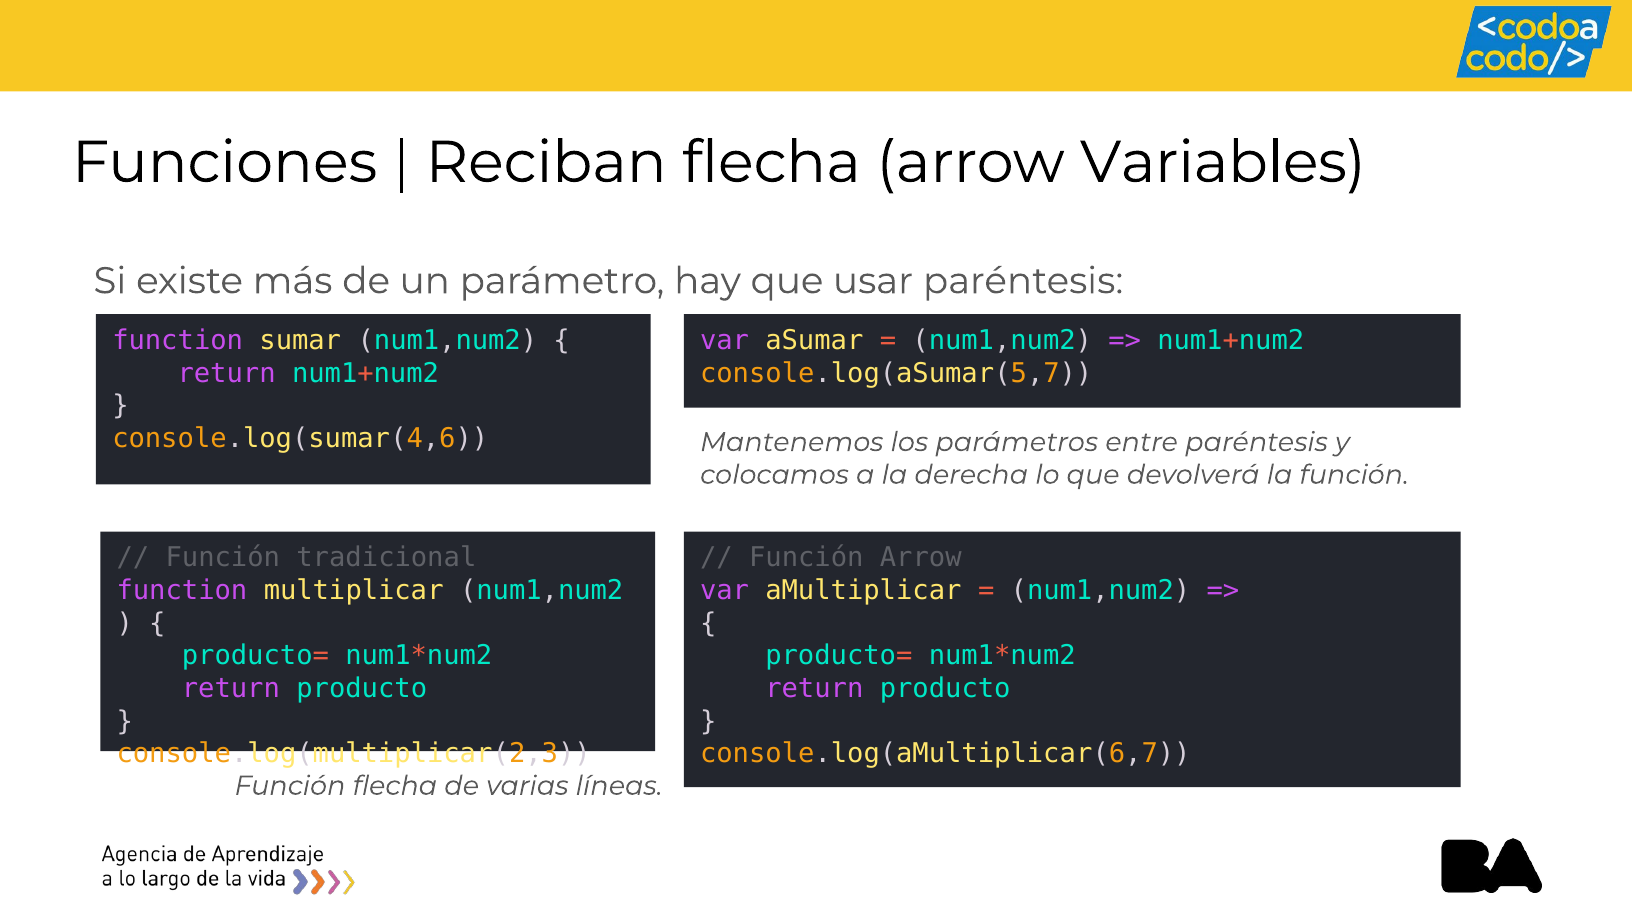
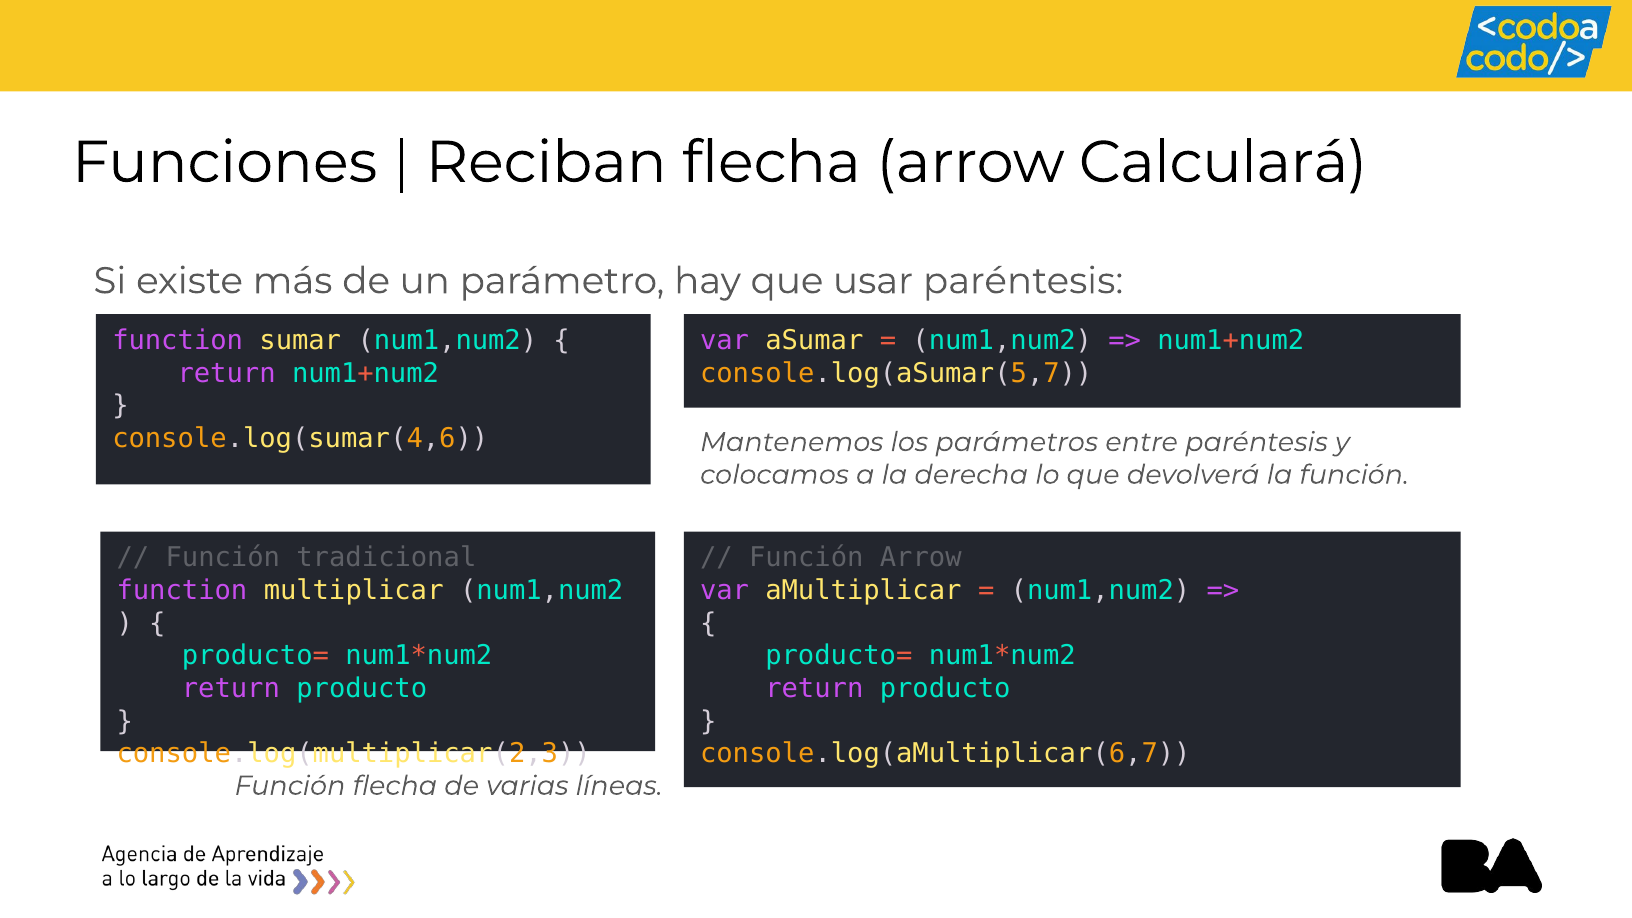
Variables: Variables -> Calculará
